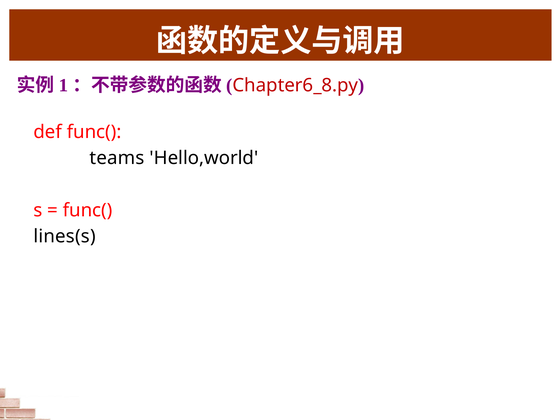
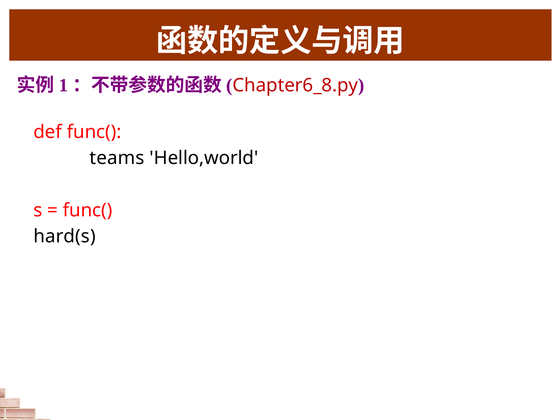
lines(s: lines(s -> hard(s
